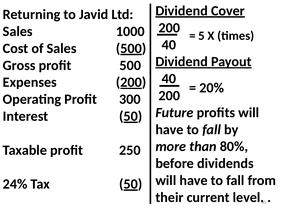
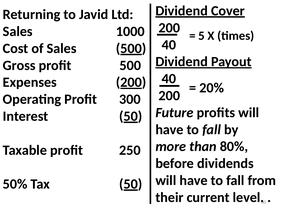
24%: 24% -> 50%
